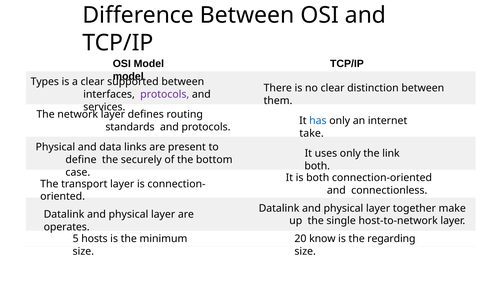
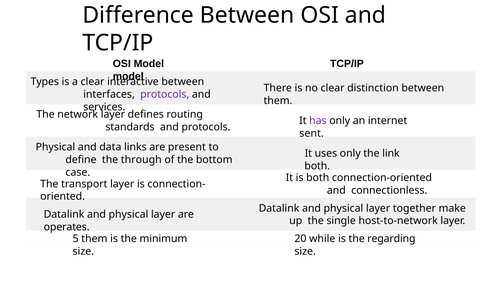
supported: supported -> interactive
has colour: blue -> purple
take: take -> sent
securely: securely -> through
5 hosts: hosts -> them
know: know -> while
